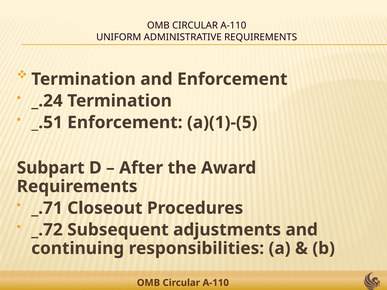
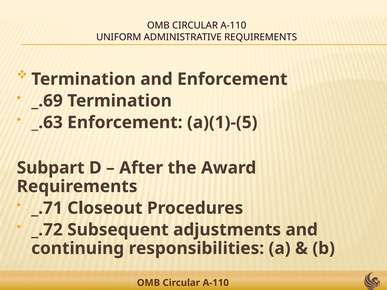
_.24: _.24 -> _.69
_.51: _.51 -> _.63
